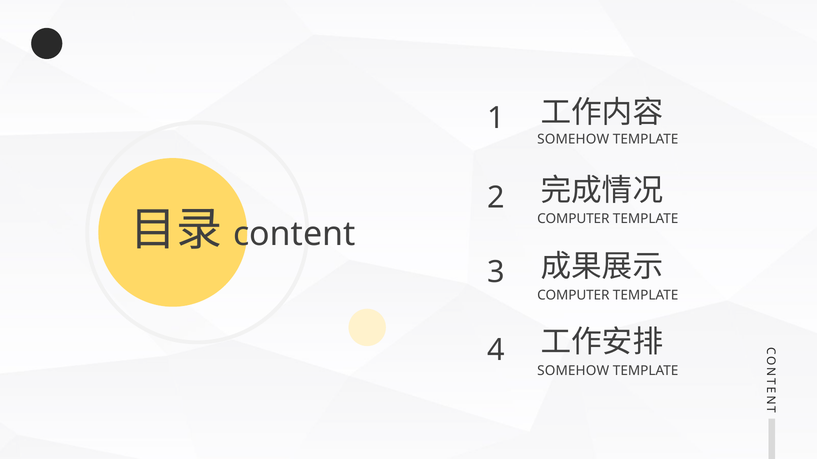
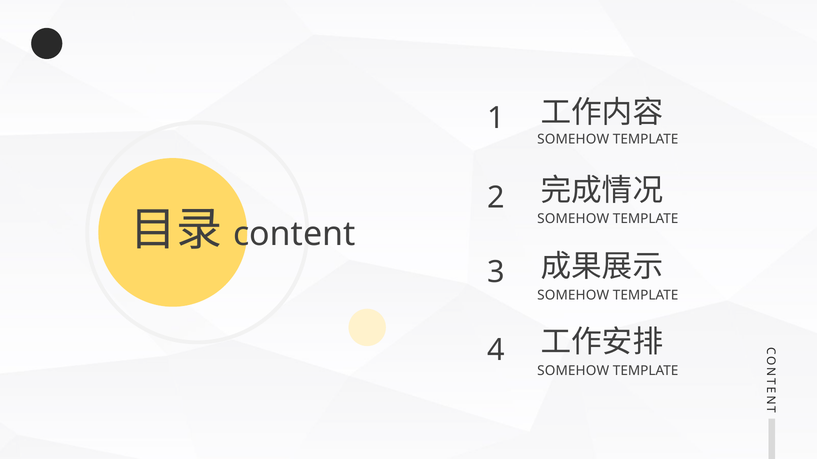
COMPUTER at (573, 219): COMPUTER -> SOMEHOW
COMPUTER at (573, 296): COMPUTER -> SOMEHOW
